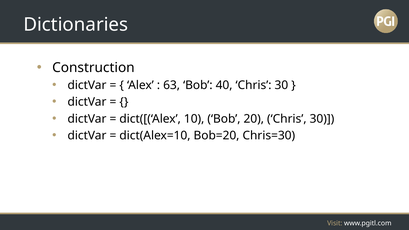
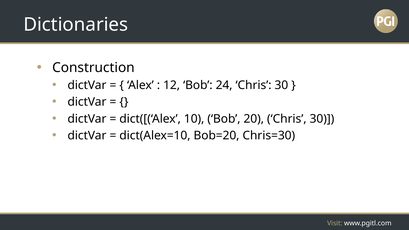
63: 63 -> 12
40: 40 -> 24
